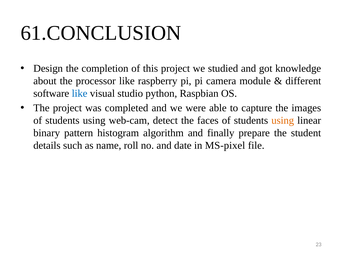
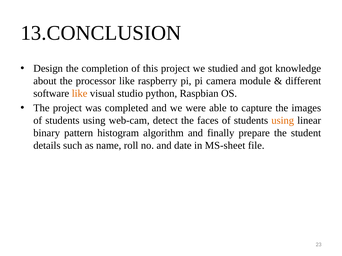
61.CONCLUSION: 61.CONCLUSION -> 13.CONCLUSION
like at (80, 94) colour: blue -> orange
MS-pixel: MS-pixel -> MS-sheet
